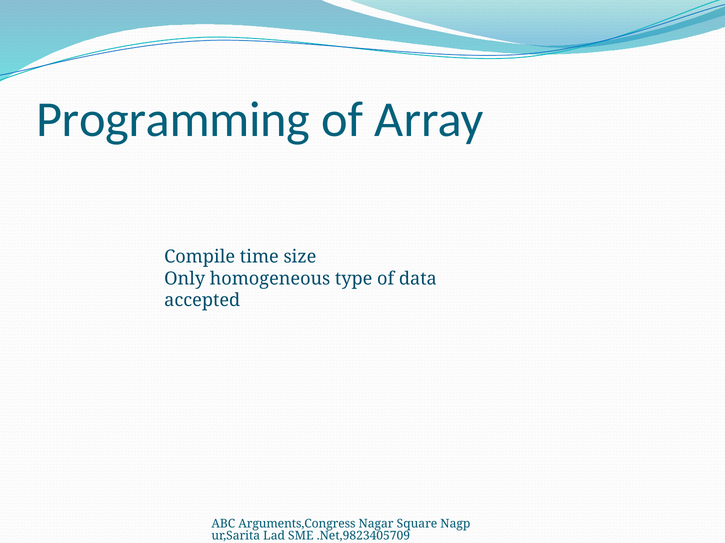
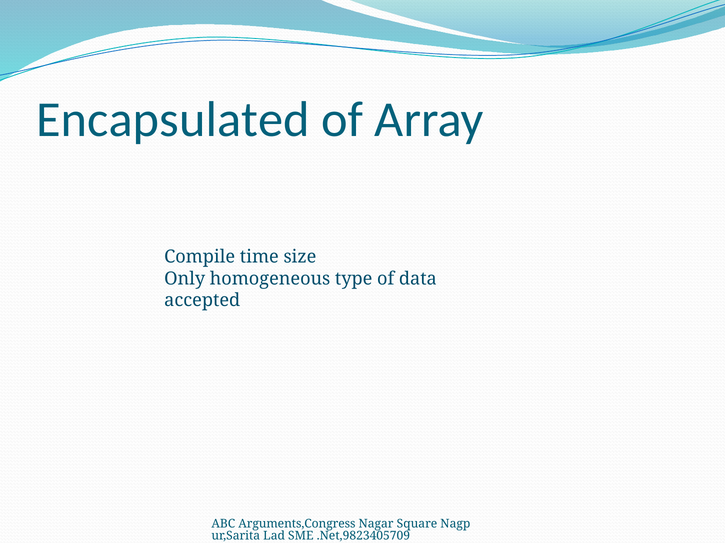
Programming: Programming -> Encapsulated
